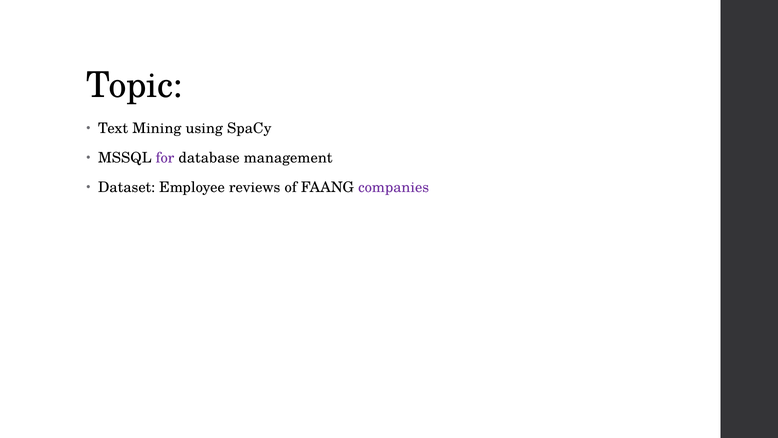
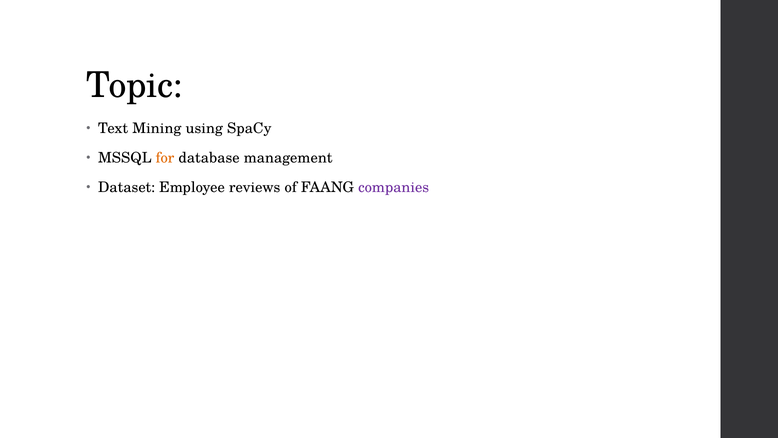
for colour: purple -> orange
